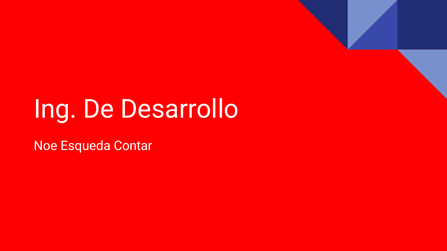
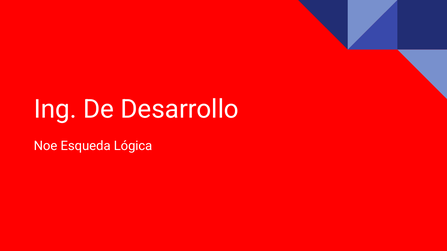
Contar: Contar -> Lógica
